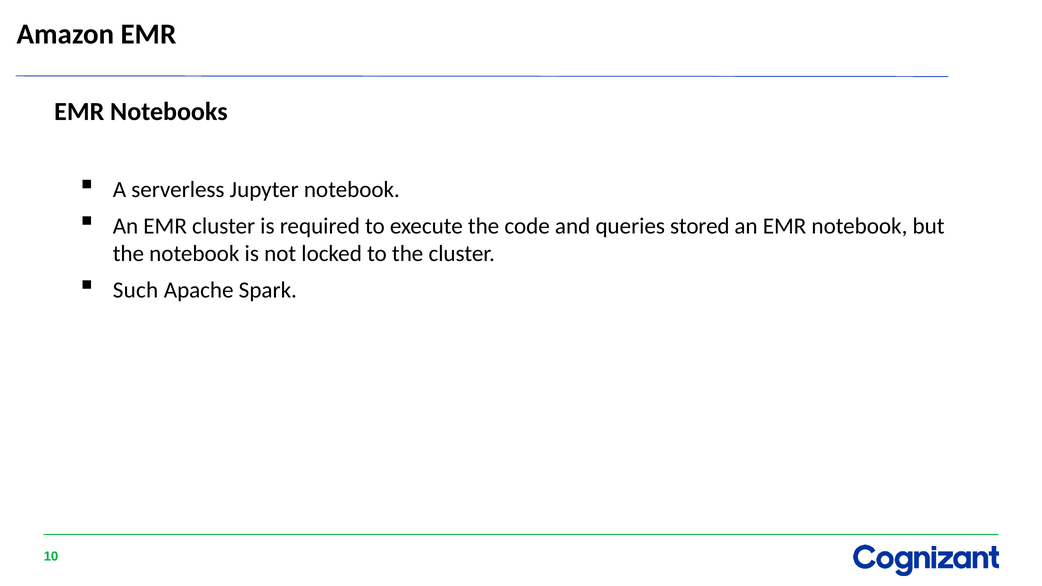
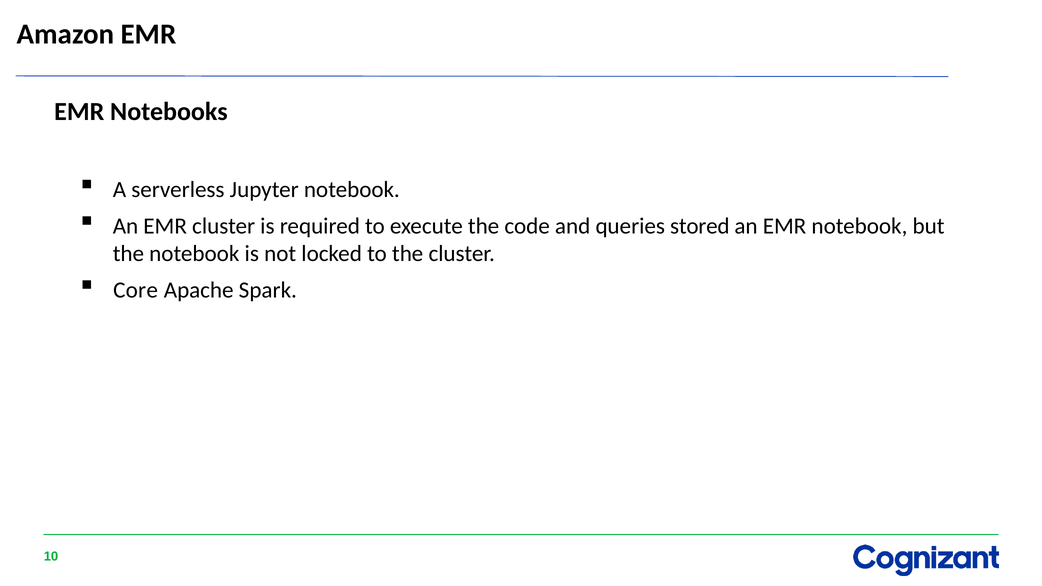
Such: Such -> Core
